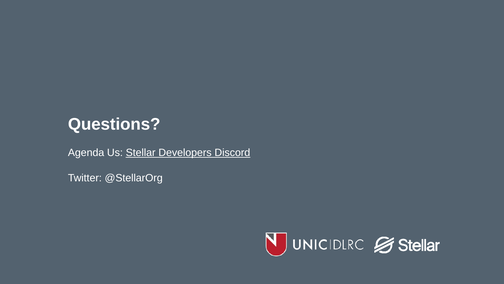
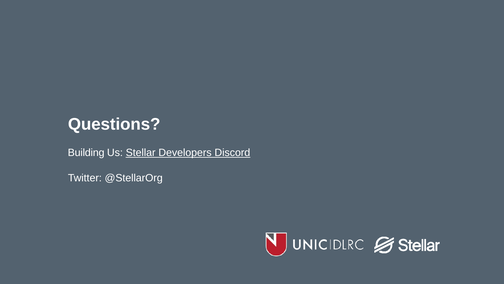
Agenda: Agenda -> Building
